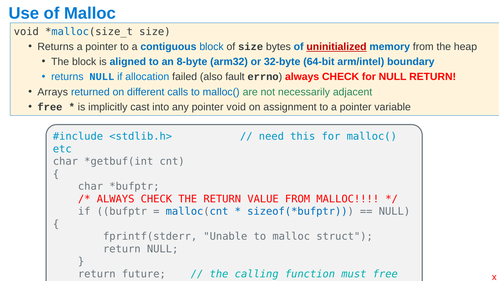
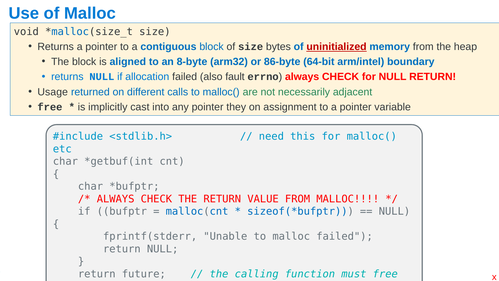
32-byte: 32-byte -> 86-byte
Arrays: Arrays -> Usage
pointer void: void -> they
malloc struct: struct -> failed
